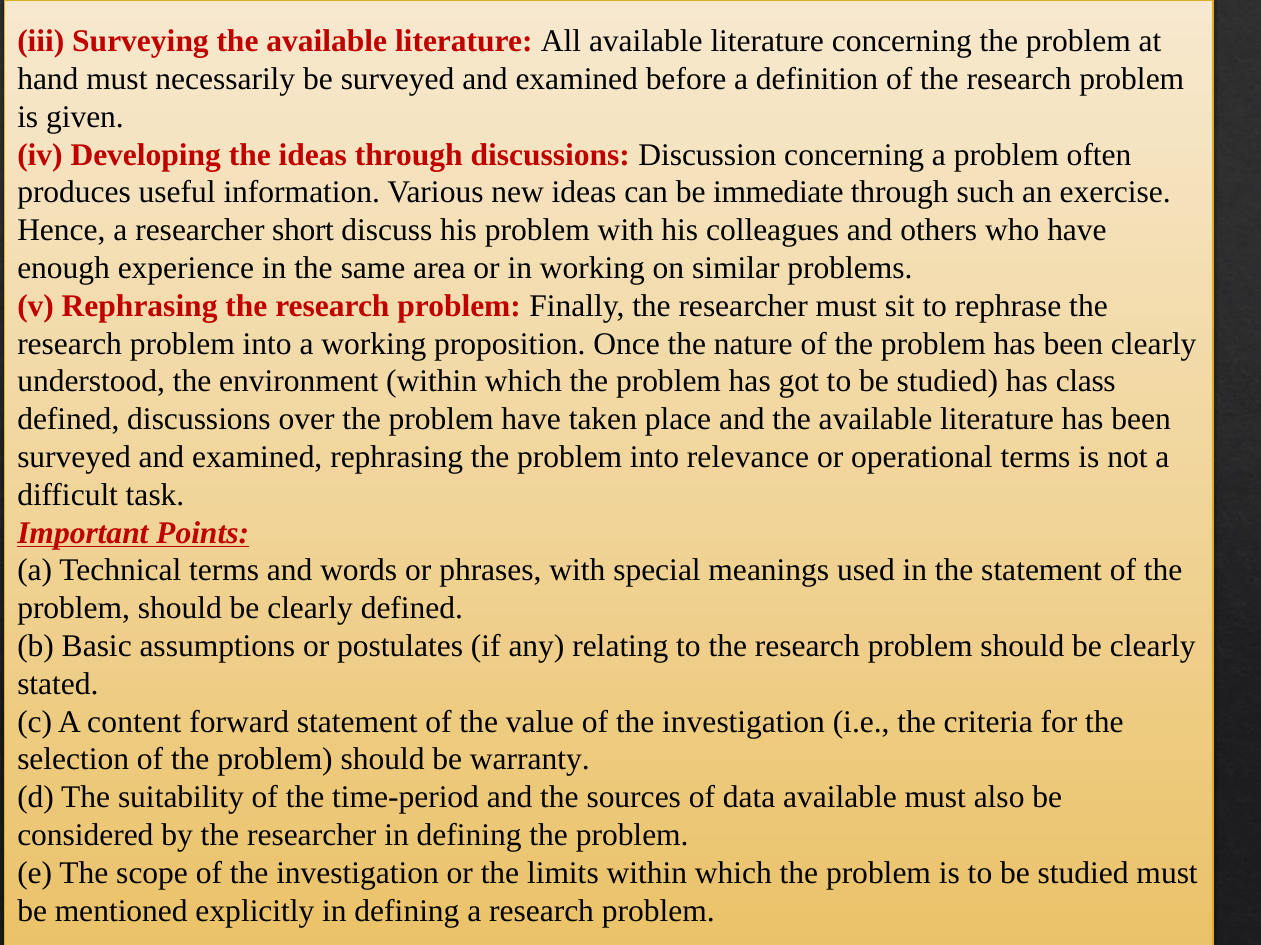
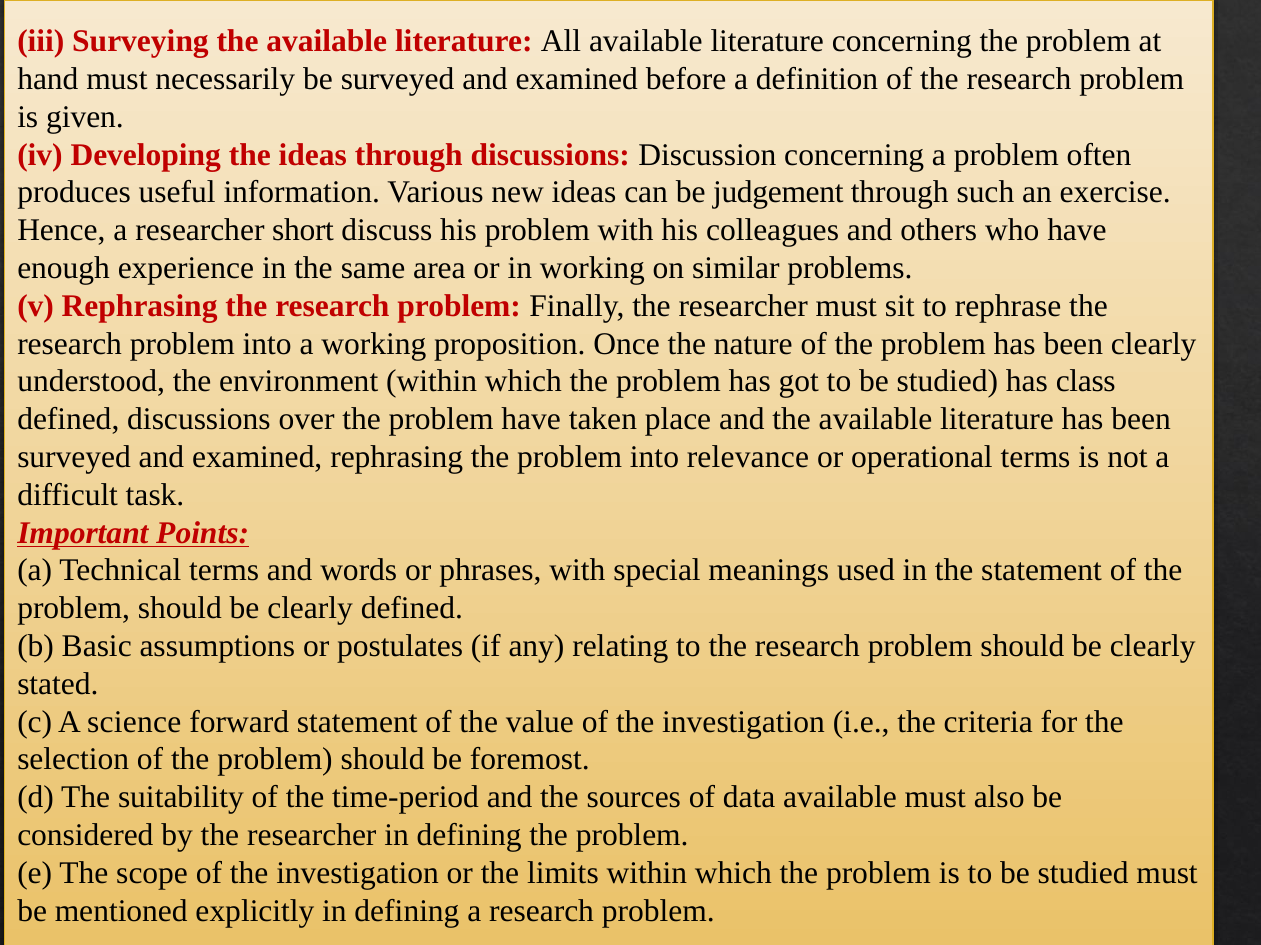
immediate: immediate -> judgement
content: content -> science
warranty: warranty -> foremost
